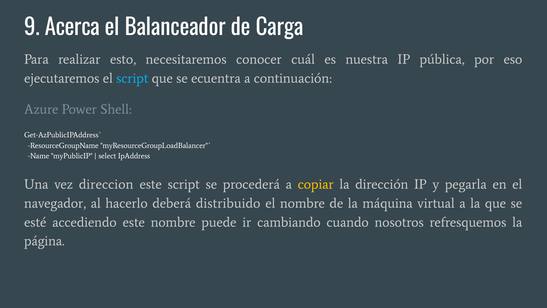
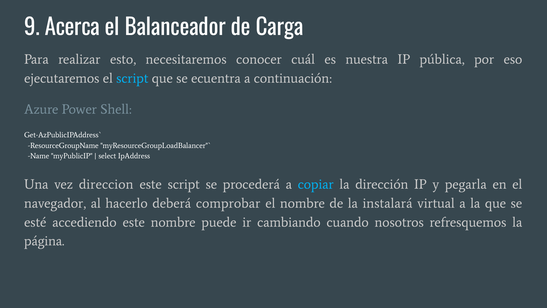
copiar colour: yellow -> light blue
distribuido: distribuido -> comprobar
máquina: máquina -> instalará
